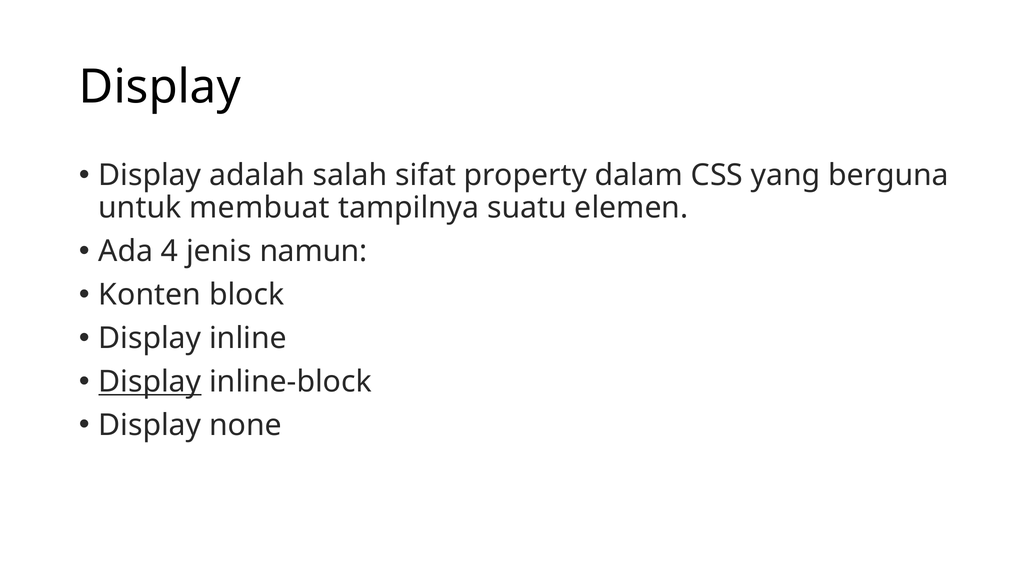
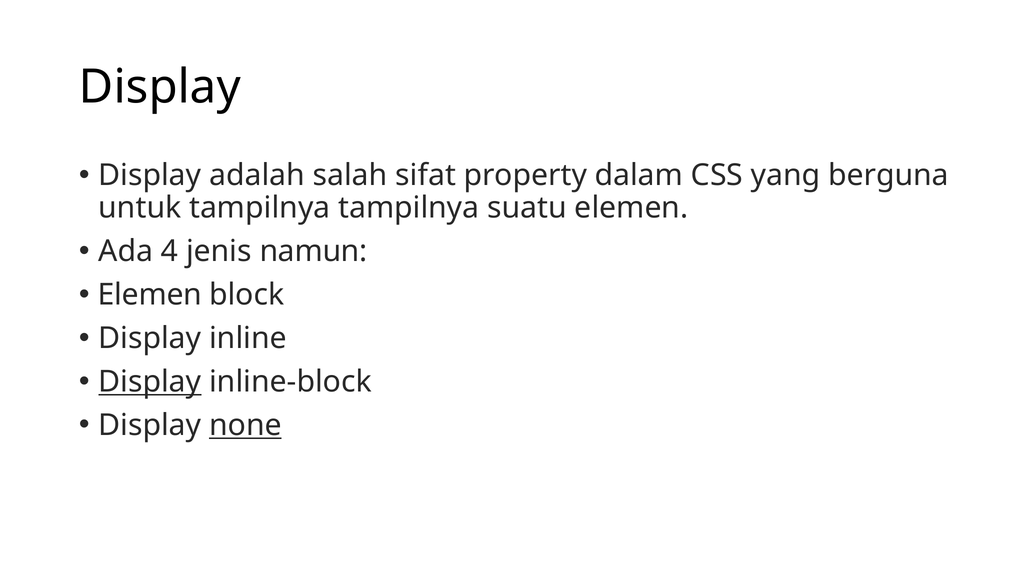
untuk membuat: membuat -> tampilnya
Konten at (150, 295): Konten -> Elemen
none underline: none -> present
